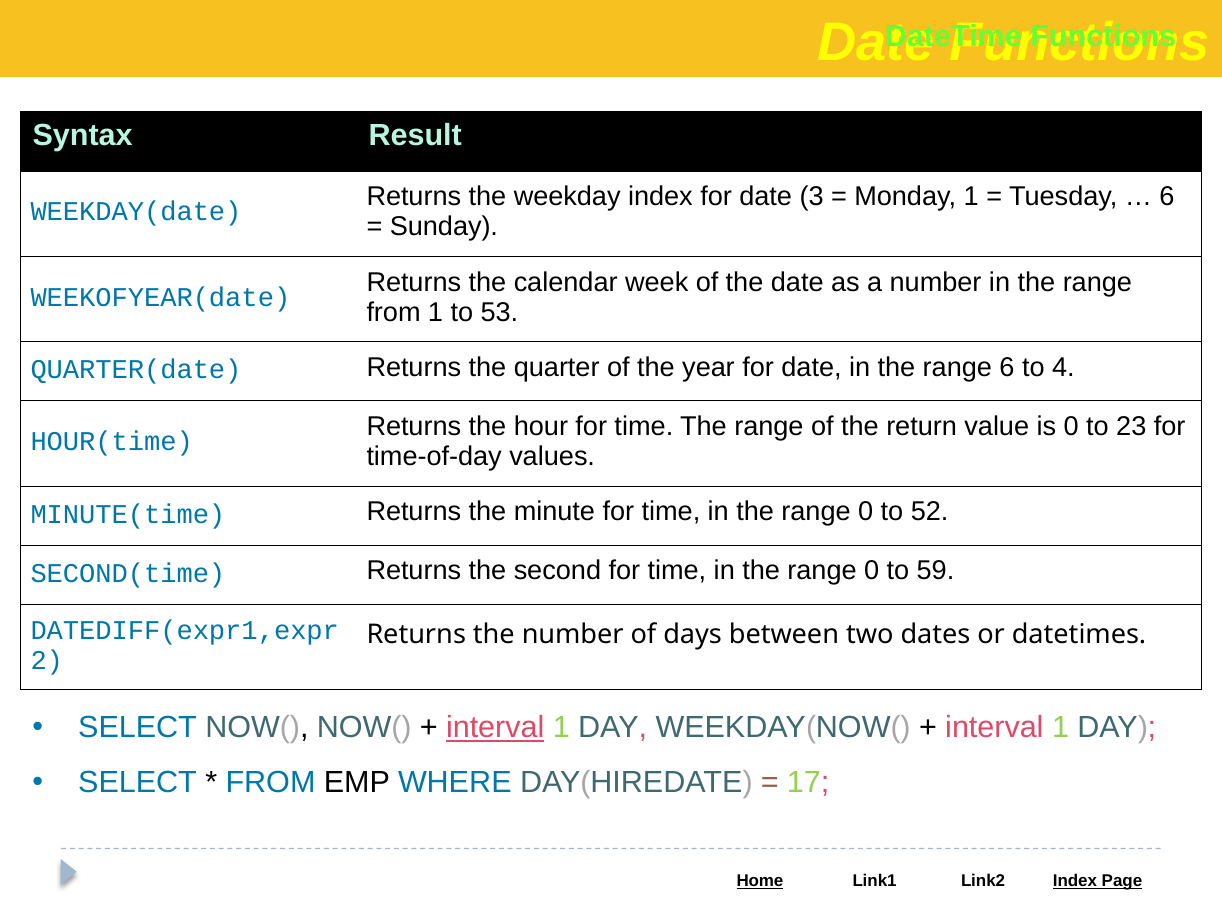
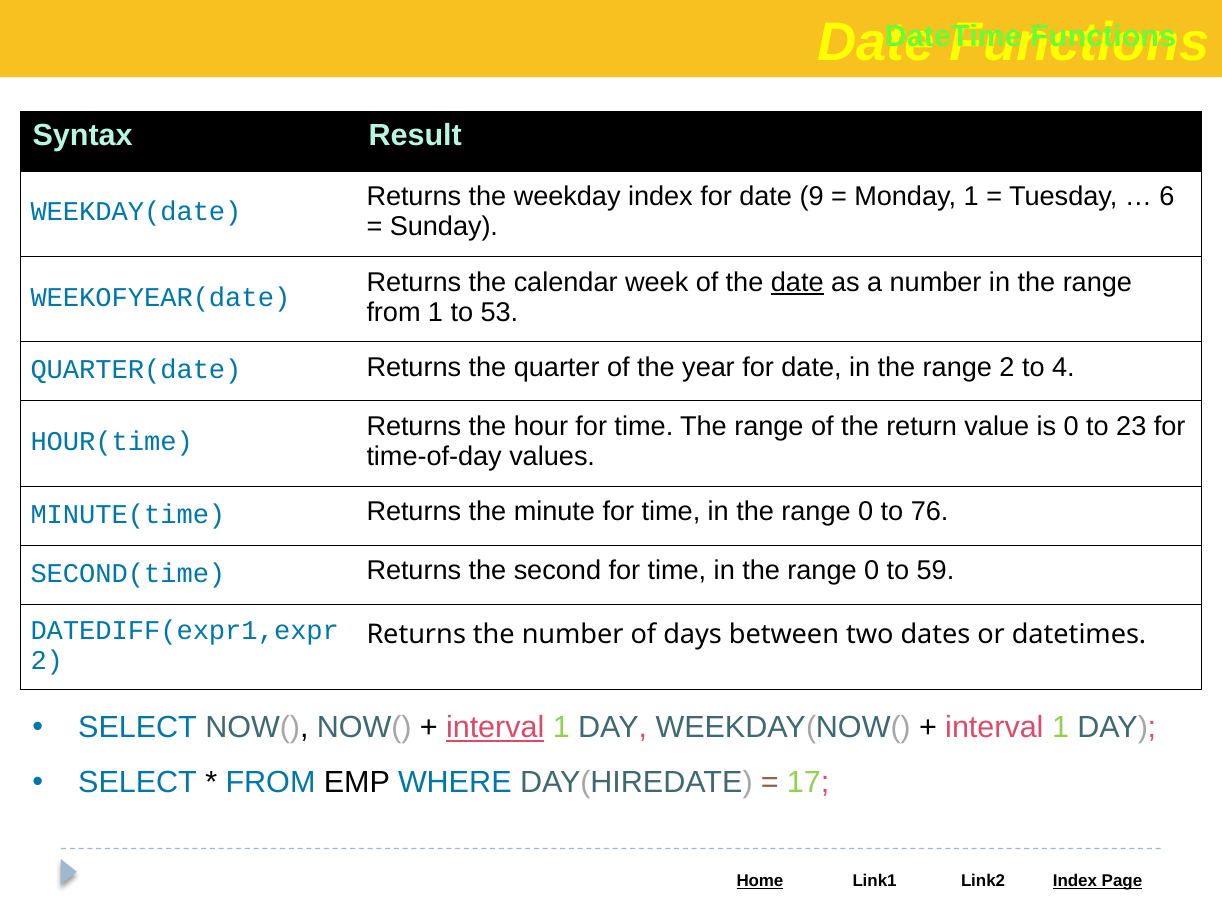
3: 3 -> 9
date at (797, 282) underline: none -> present
range 6: 6 -> 2
52: 52 -> 76
